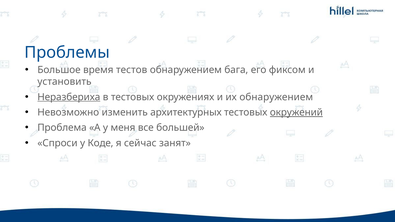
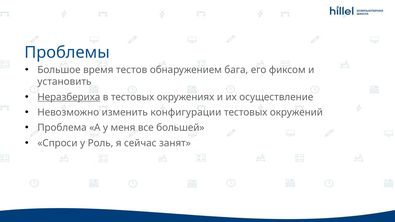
их обнаружением: обнаружением -> осуществление
архитектурных: архитектурных -> конфигурации
окружений underline: present -> none
Коде: Коде -> Роль
